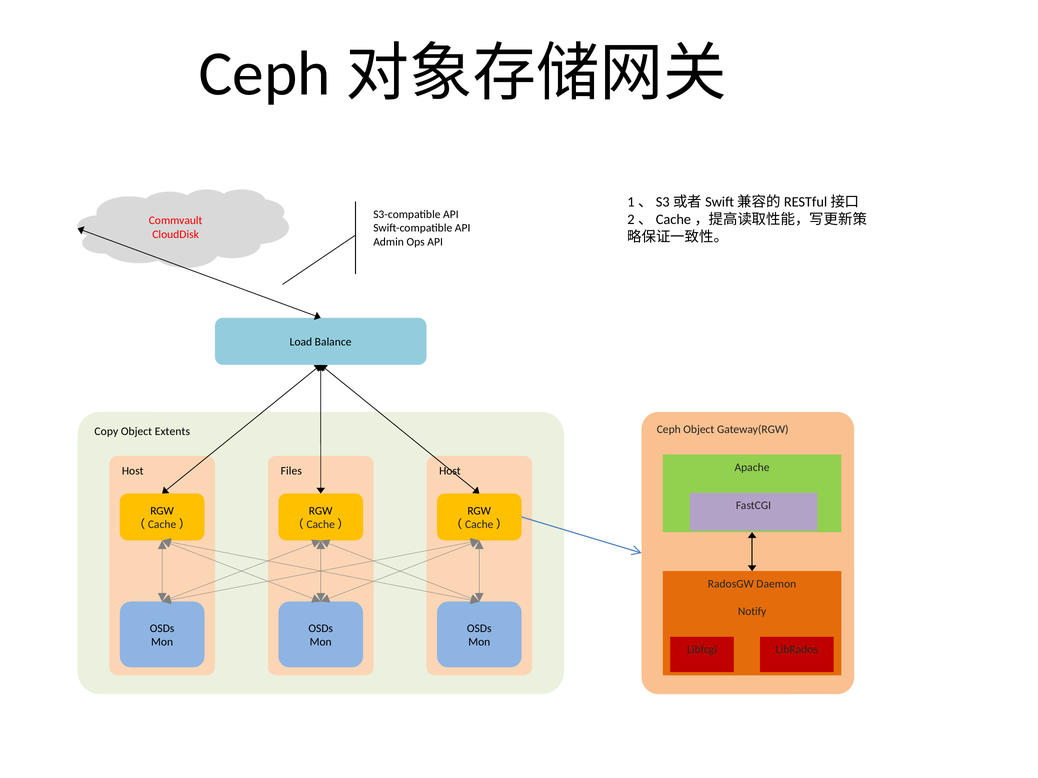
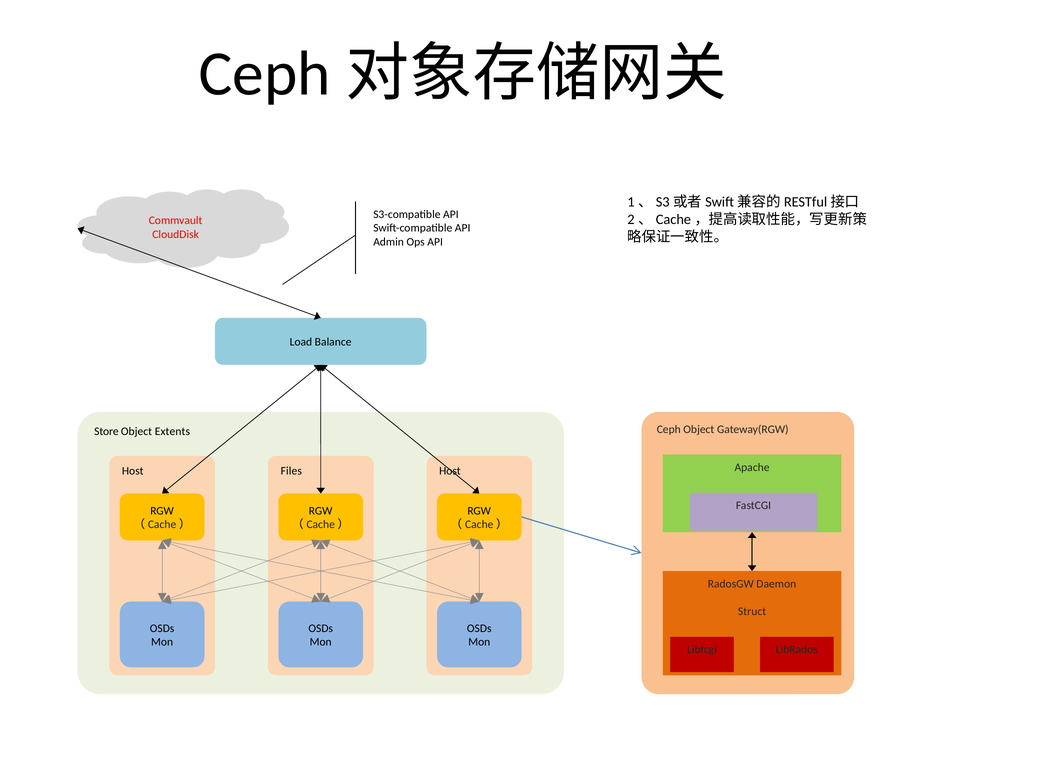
Copy: Copy -> Store
Notify: Notify -> Struct
